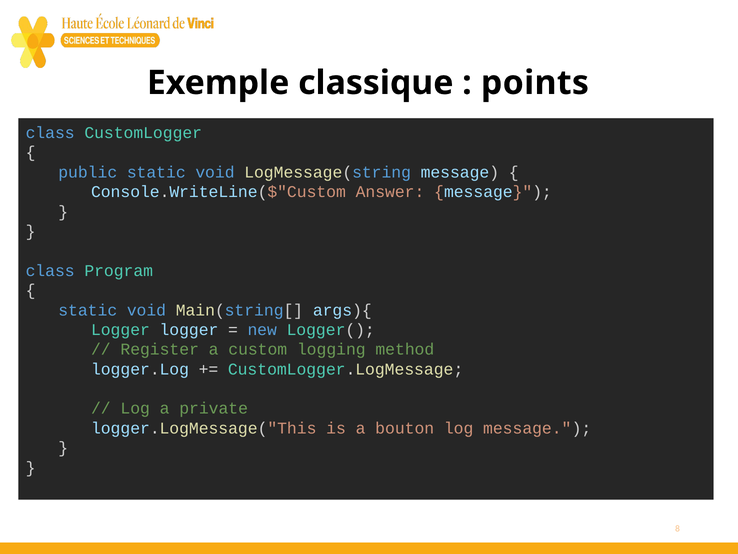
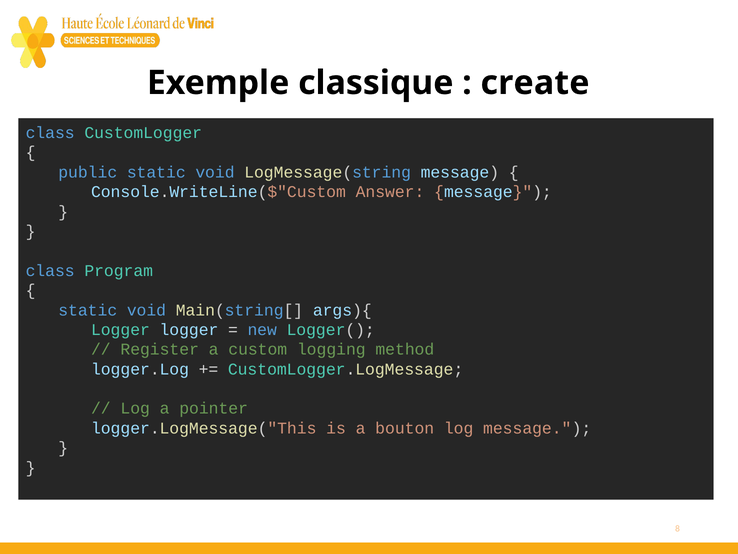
points: points -> create
private: private -> pointer
